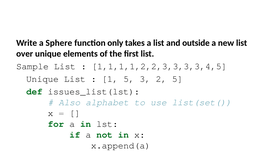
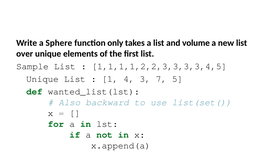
outside: outside -> volume
1 5: 5 -> 4
3 2: 2 -> 7
issues_list(lst: issues_list(lst -> wanted_list(lst
alphabet: alphabet -> backward
